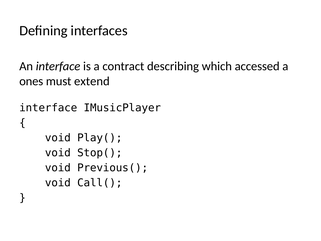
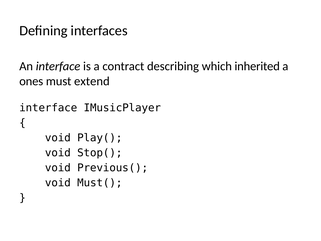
accessed: accessed -> inherited
Call(: Call( -> Must(
